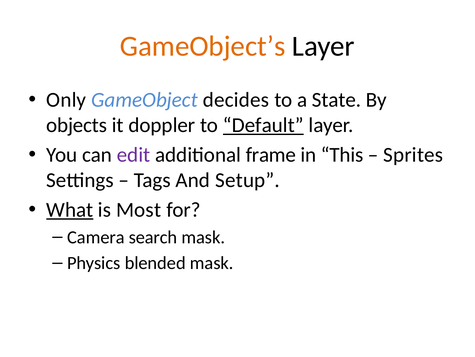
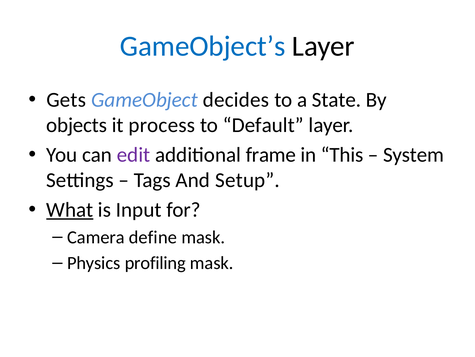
GameObject’s colour: orange -> blue
Only: Only -> Gets
doppler: doppler -> process
Default underline: present -> none
Sprites: Sprites -> System
Most: Most -> Input
search: search -> define
blended: blended -> profiling
